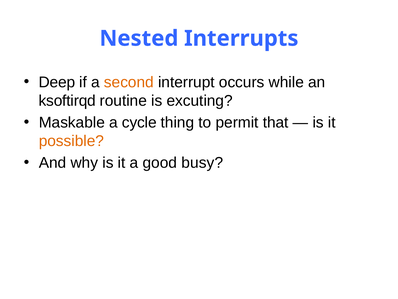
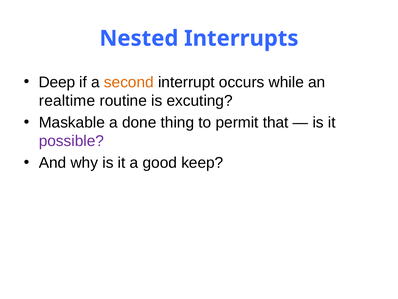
ksoftirqd: ksoftirqd -> realtime
cycle: cycle -> done
possible colour: orange -> purple
busy: busy -> keep
